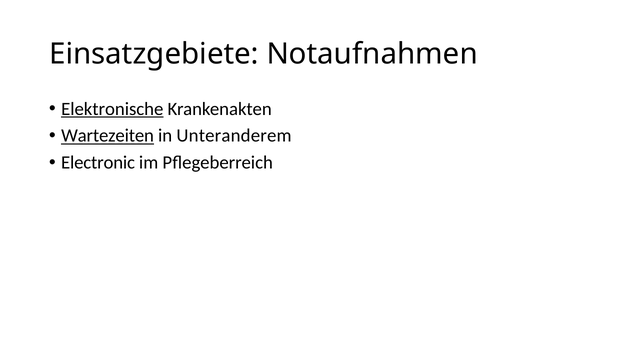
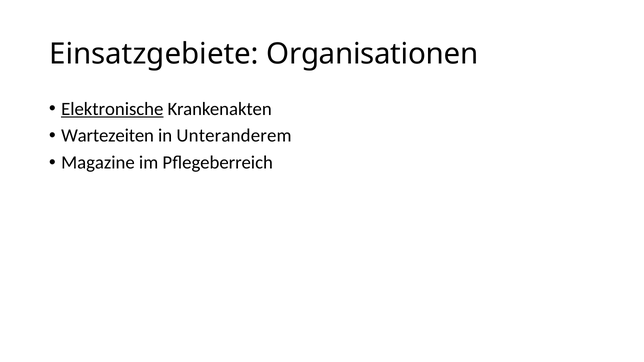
Notaufnahmen: Notaufnahmen -> Organisationen
Wartezeiten underline: present -> none
Electronic: Electronic -> Magazine
